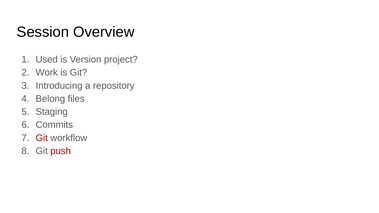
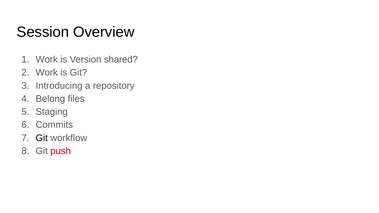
Used at (47, 60): Used -> Work
project: project -> shared
Git at (42, 138) colour: red -> black
